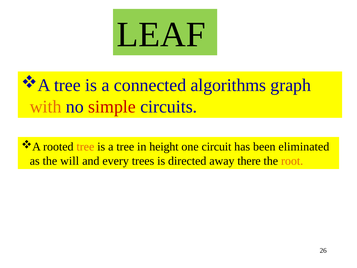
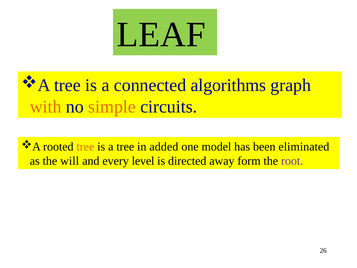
simple colour: red -> orange
height: height -> added
circuit: circuit -> model
trees: trees -> level
there: there -> form
root colour: orange -> purple
